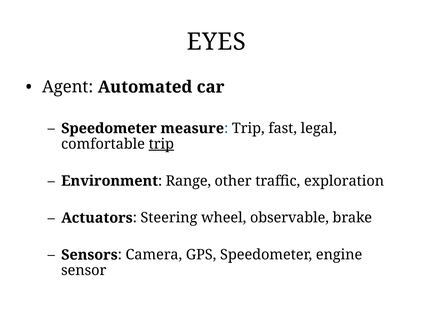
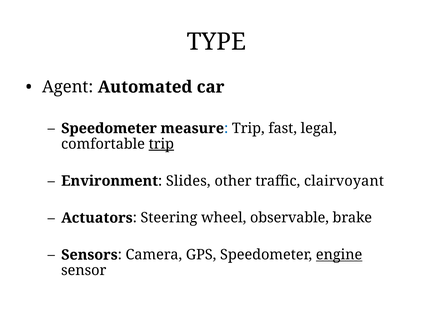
EYES: EYES -> TYPE
Range: Range -> Slides
exploration: exploration -> clairvoyant
engine underline: none -> present
